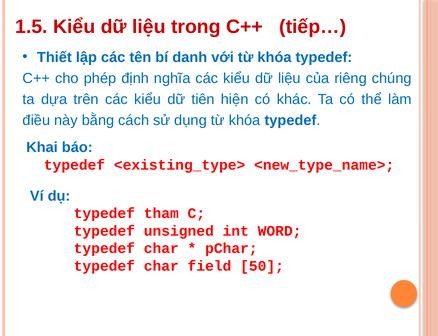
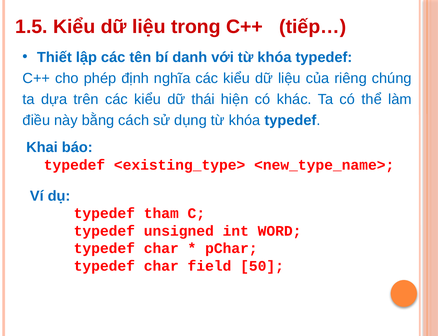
tiên: tiên -> thái
